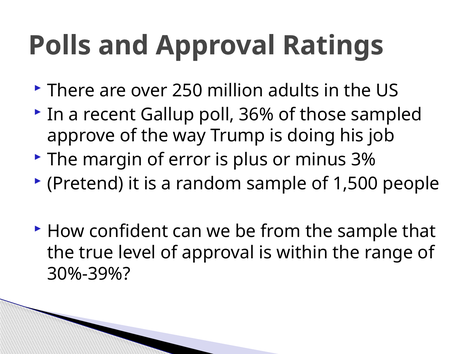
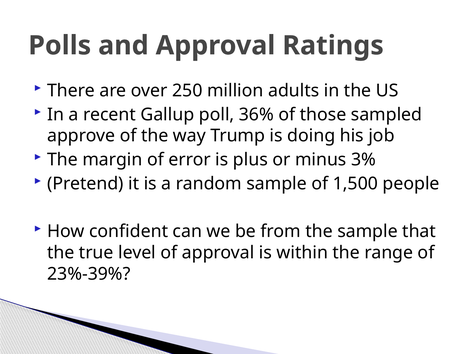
30%-39%: 30%-39% -> 23%-39%
